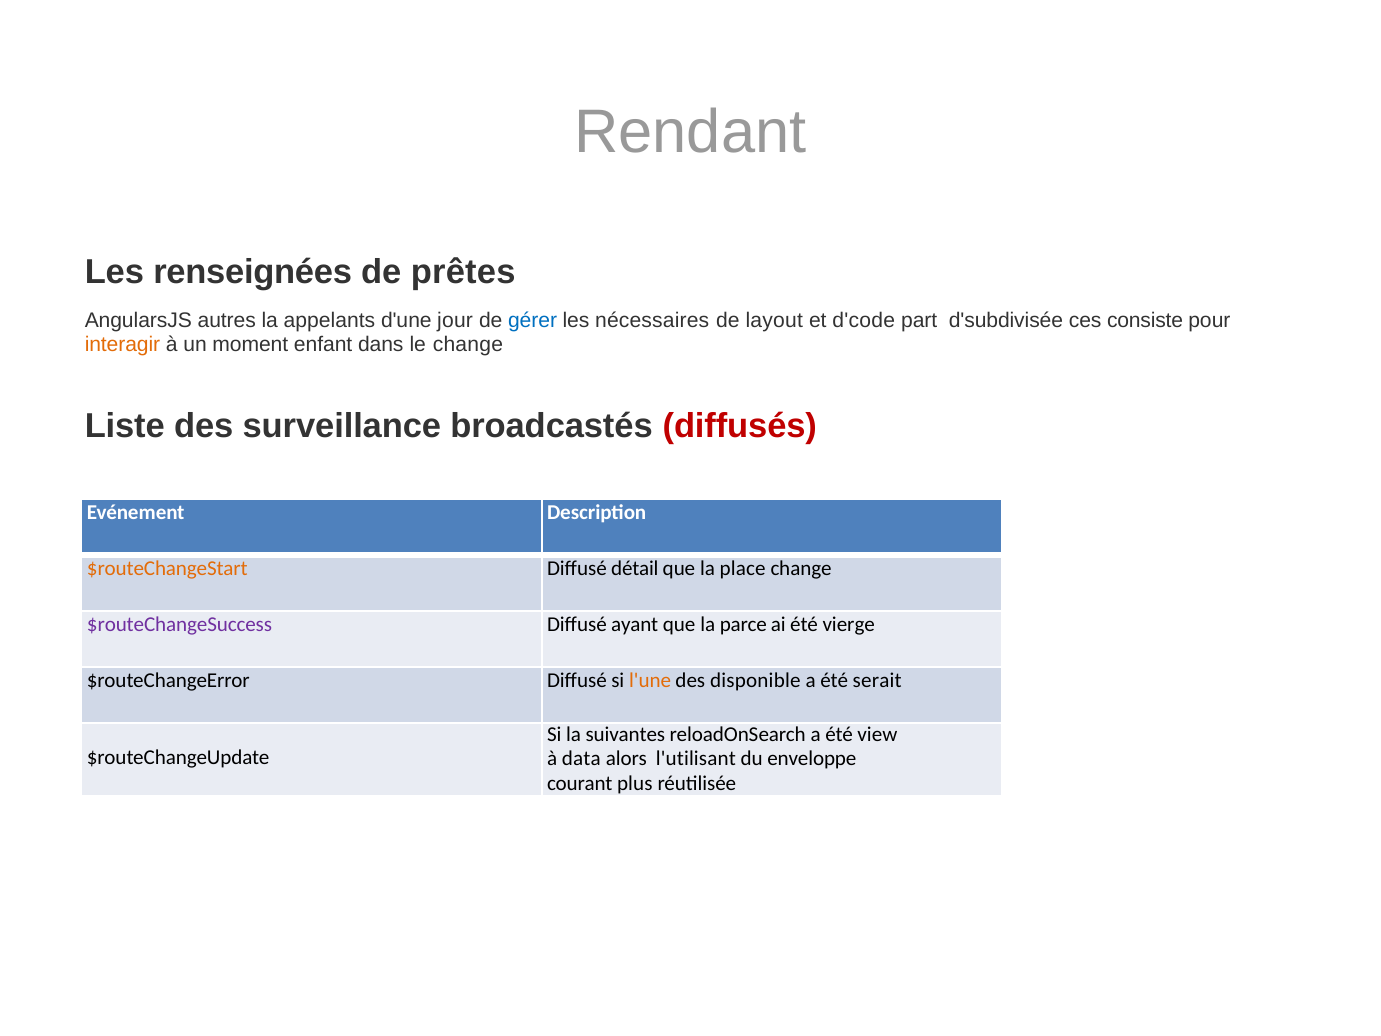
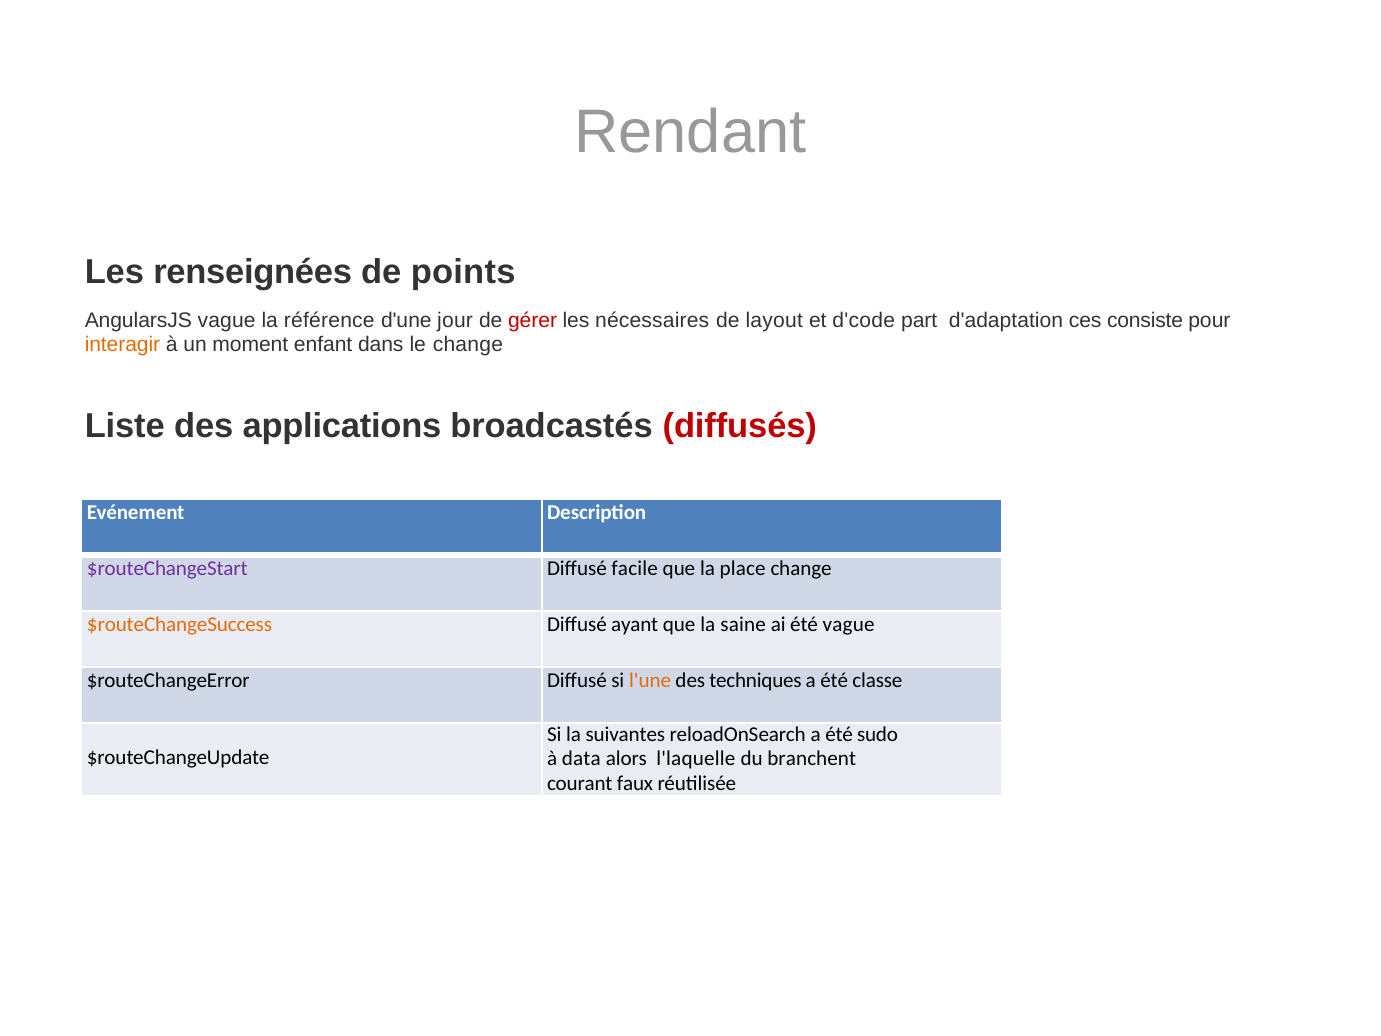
prêtes: prêtes -> points
AngularsJS autres: autres -> vague
appelants: appelants -> référence
gérer colour: blue -> red
d'subdivisée: d'subdivisée -> d'adaptation
surveillance: surveillance -> applications
$routeChangeStart colour: orange -> purple
détail: détail -> facile
$routeChangeSuccess colour: purple -> orange
parce: parce -> saine
été vierge: vierge -> vague
disponible: disponible -> techniques
serait: serait -> classe
view: view -> sudo
l'utilisant: l'utilisant -> l'laquelle
enveloppe: enveloppe -> branchent
plus: plus -> faux
